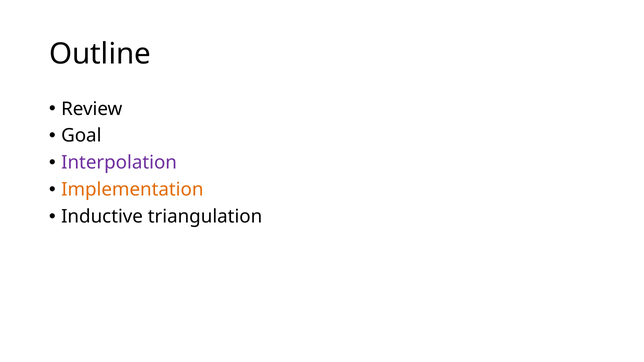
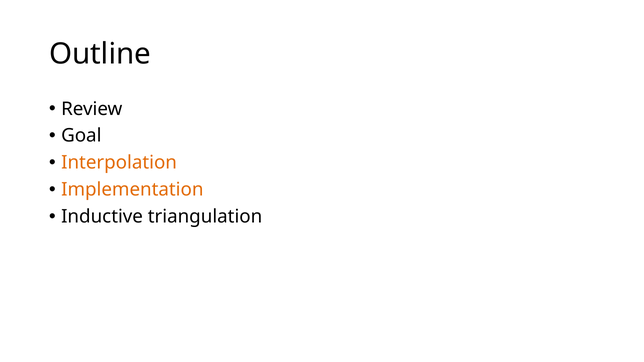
Interpolation colour: purple -> orange
